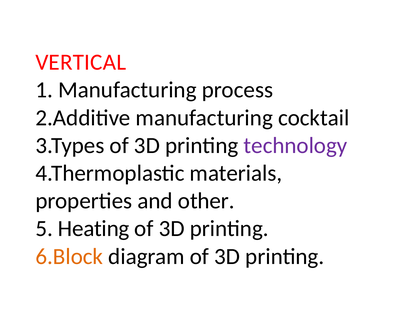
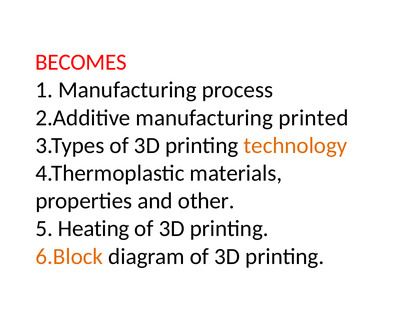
VERTICAL: VERTICAL -> BECOMES
cocktail: cocktail -> printed
technology colour: purple -> orange
